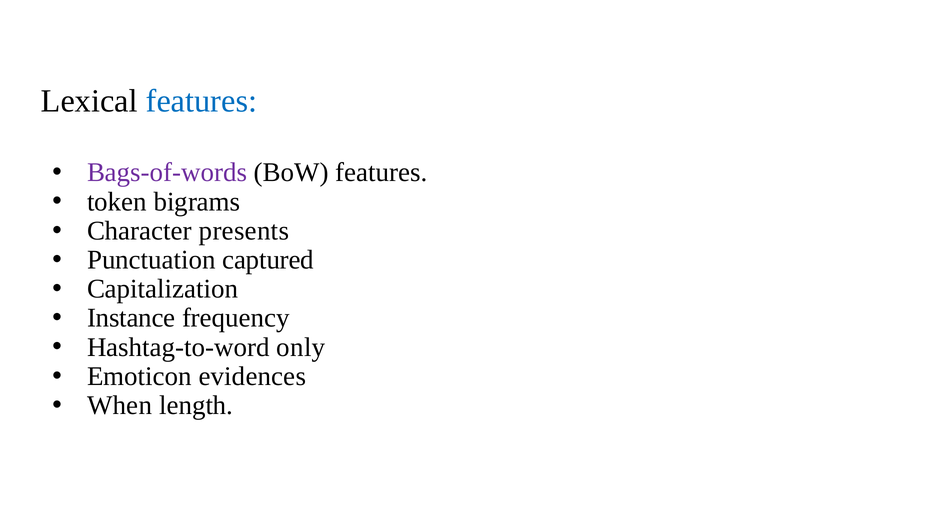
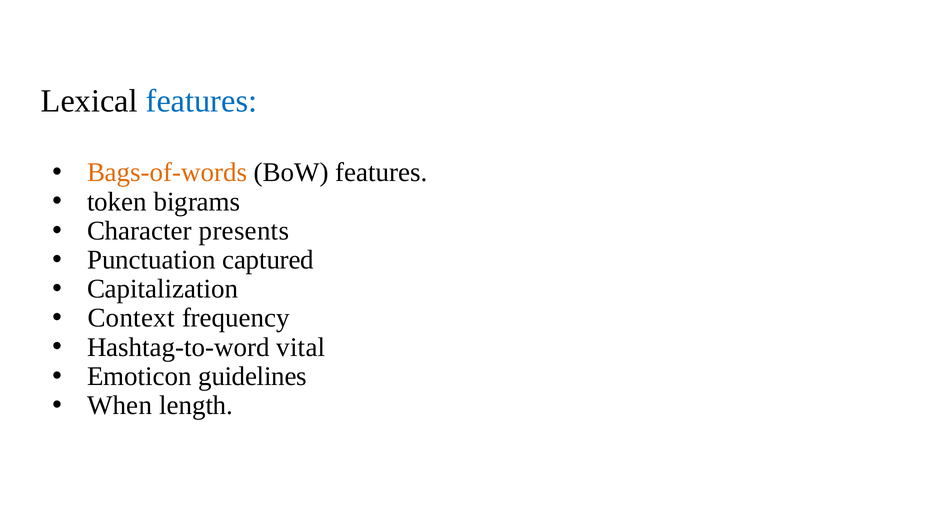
Bags-of-words colour: purple -> orange
Instance: Instance -> Context
only: only -> vital
evidences: evidences -> guidelines
